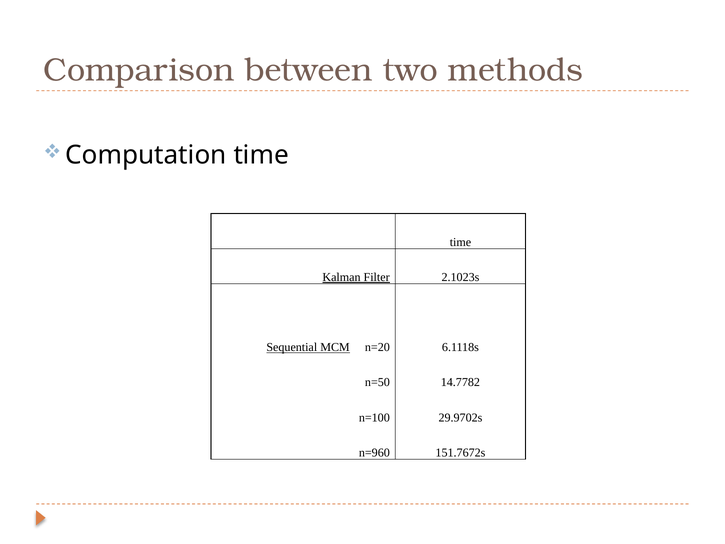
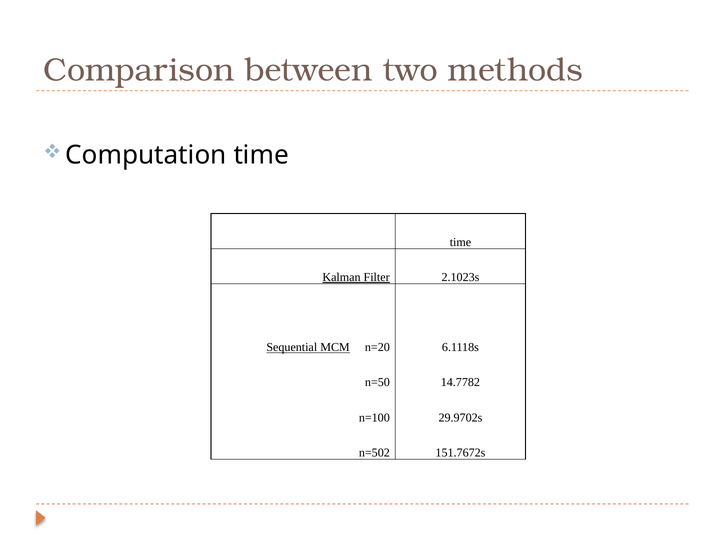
n=960: n=960 -> n=502
